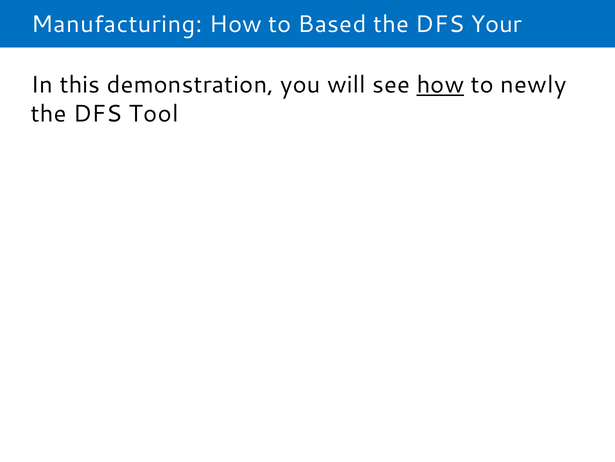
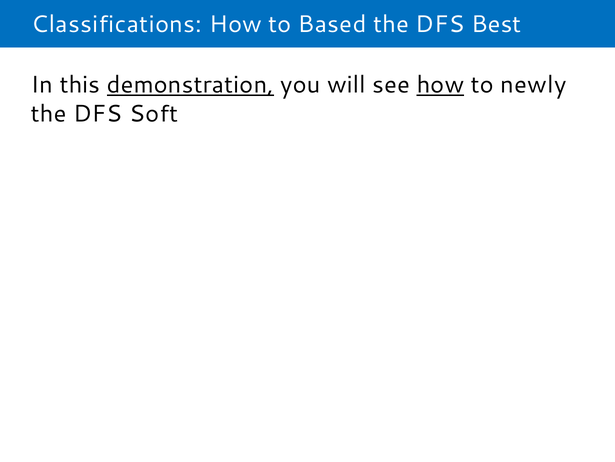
Manufacturing: Manufacturing -> Classifications
Your: Your -> Best
demonstration underline: none -> present
Tool: Tool -> Soft
